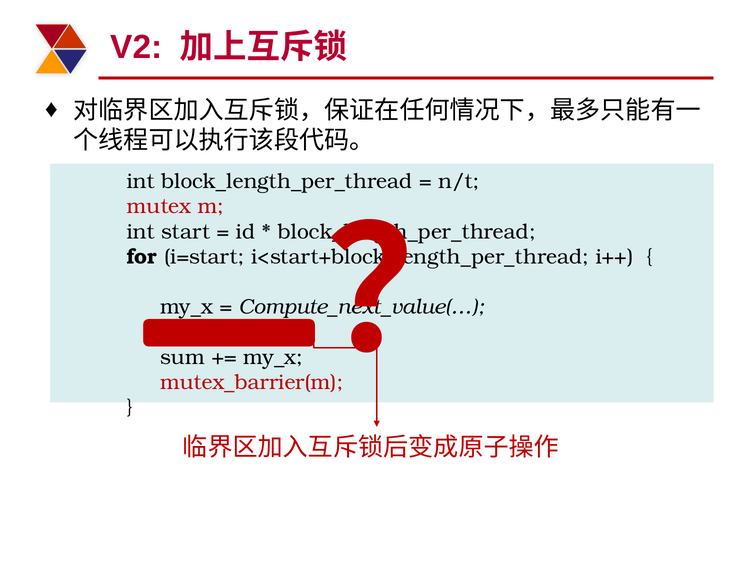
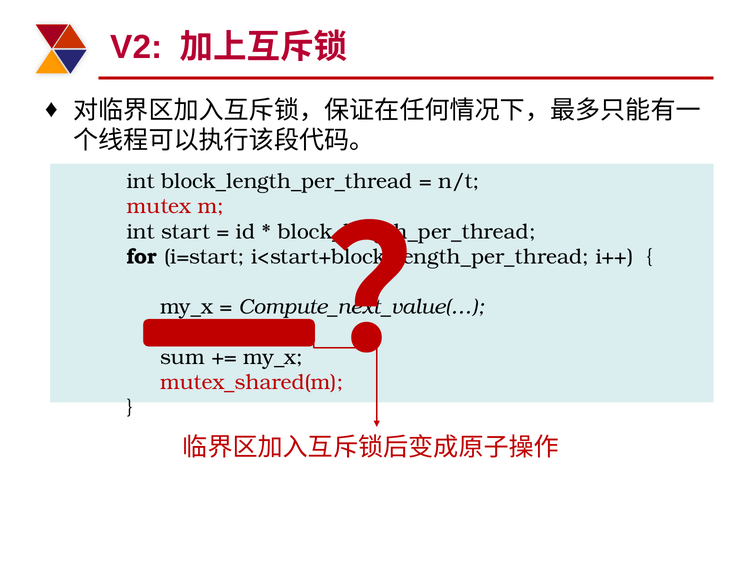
mutex_barrier(m: mutex_barrier(m -> mutex_shared(m
